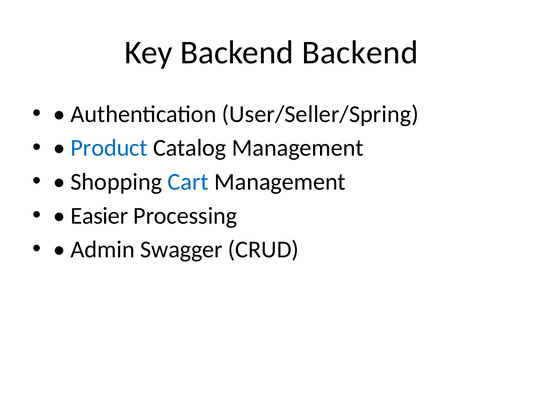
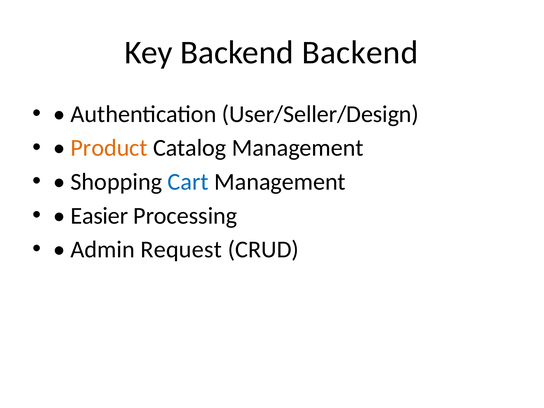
User/Seller/Spring: User/Seller/Spring -> User/Seller/Design
Product colour: blue -> orange
Swagger: Swagger -> Request
